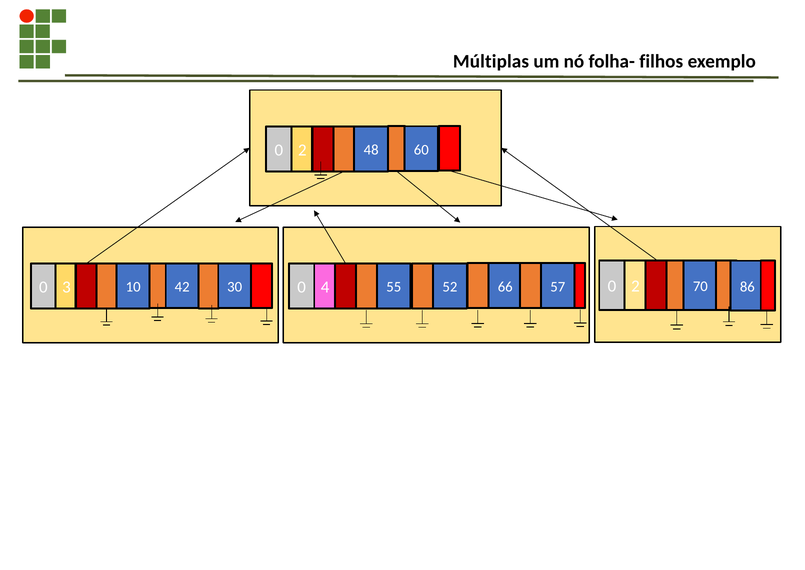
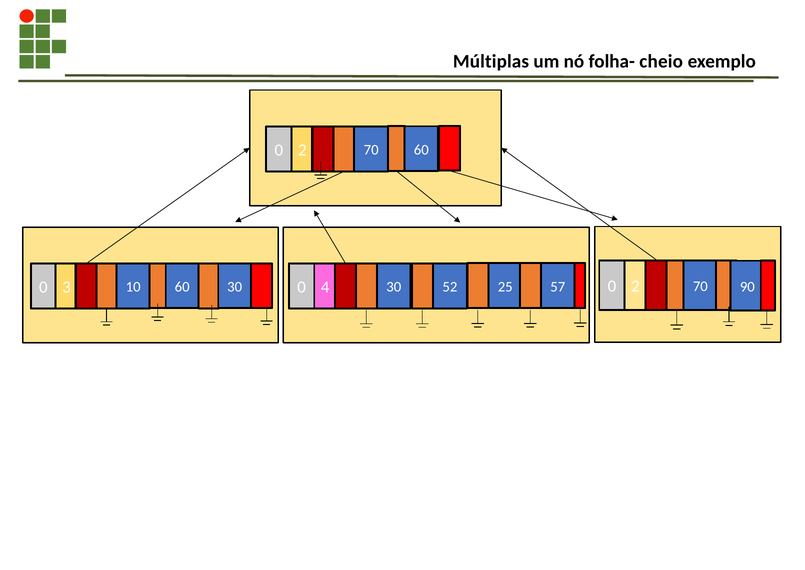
filhos: filhos -> cheio
48 at (371, 150): 48 -> 70
86: 86 -> 90
10 42: 42 -> 60
30 55: 55 -> 30
66: 66 -> 25
